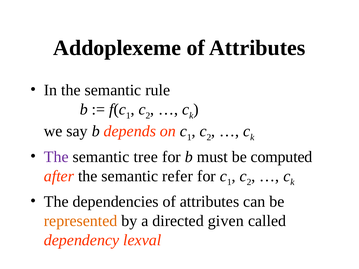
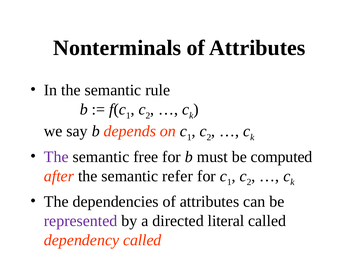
Addoplexeme: Addoplexeme -> Nonterminals
tree: tree -> free
represented colour: orange -> purple
given: given -> literal
dependency lexval: lexval -> called
